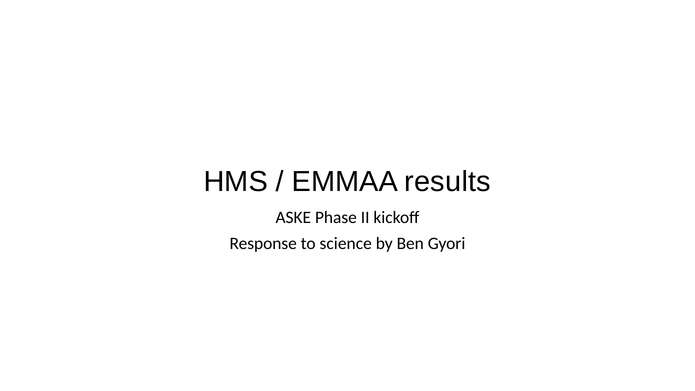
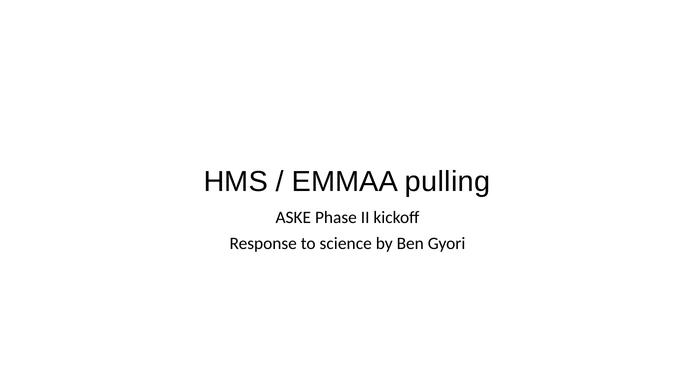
results: results -> pulling
